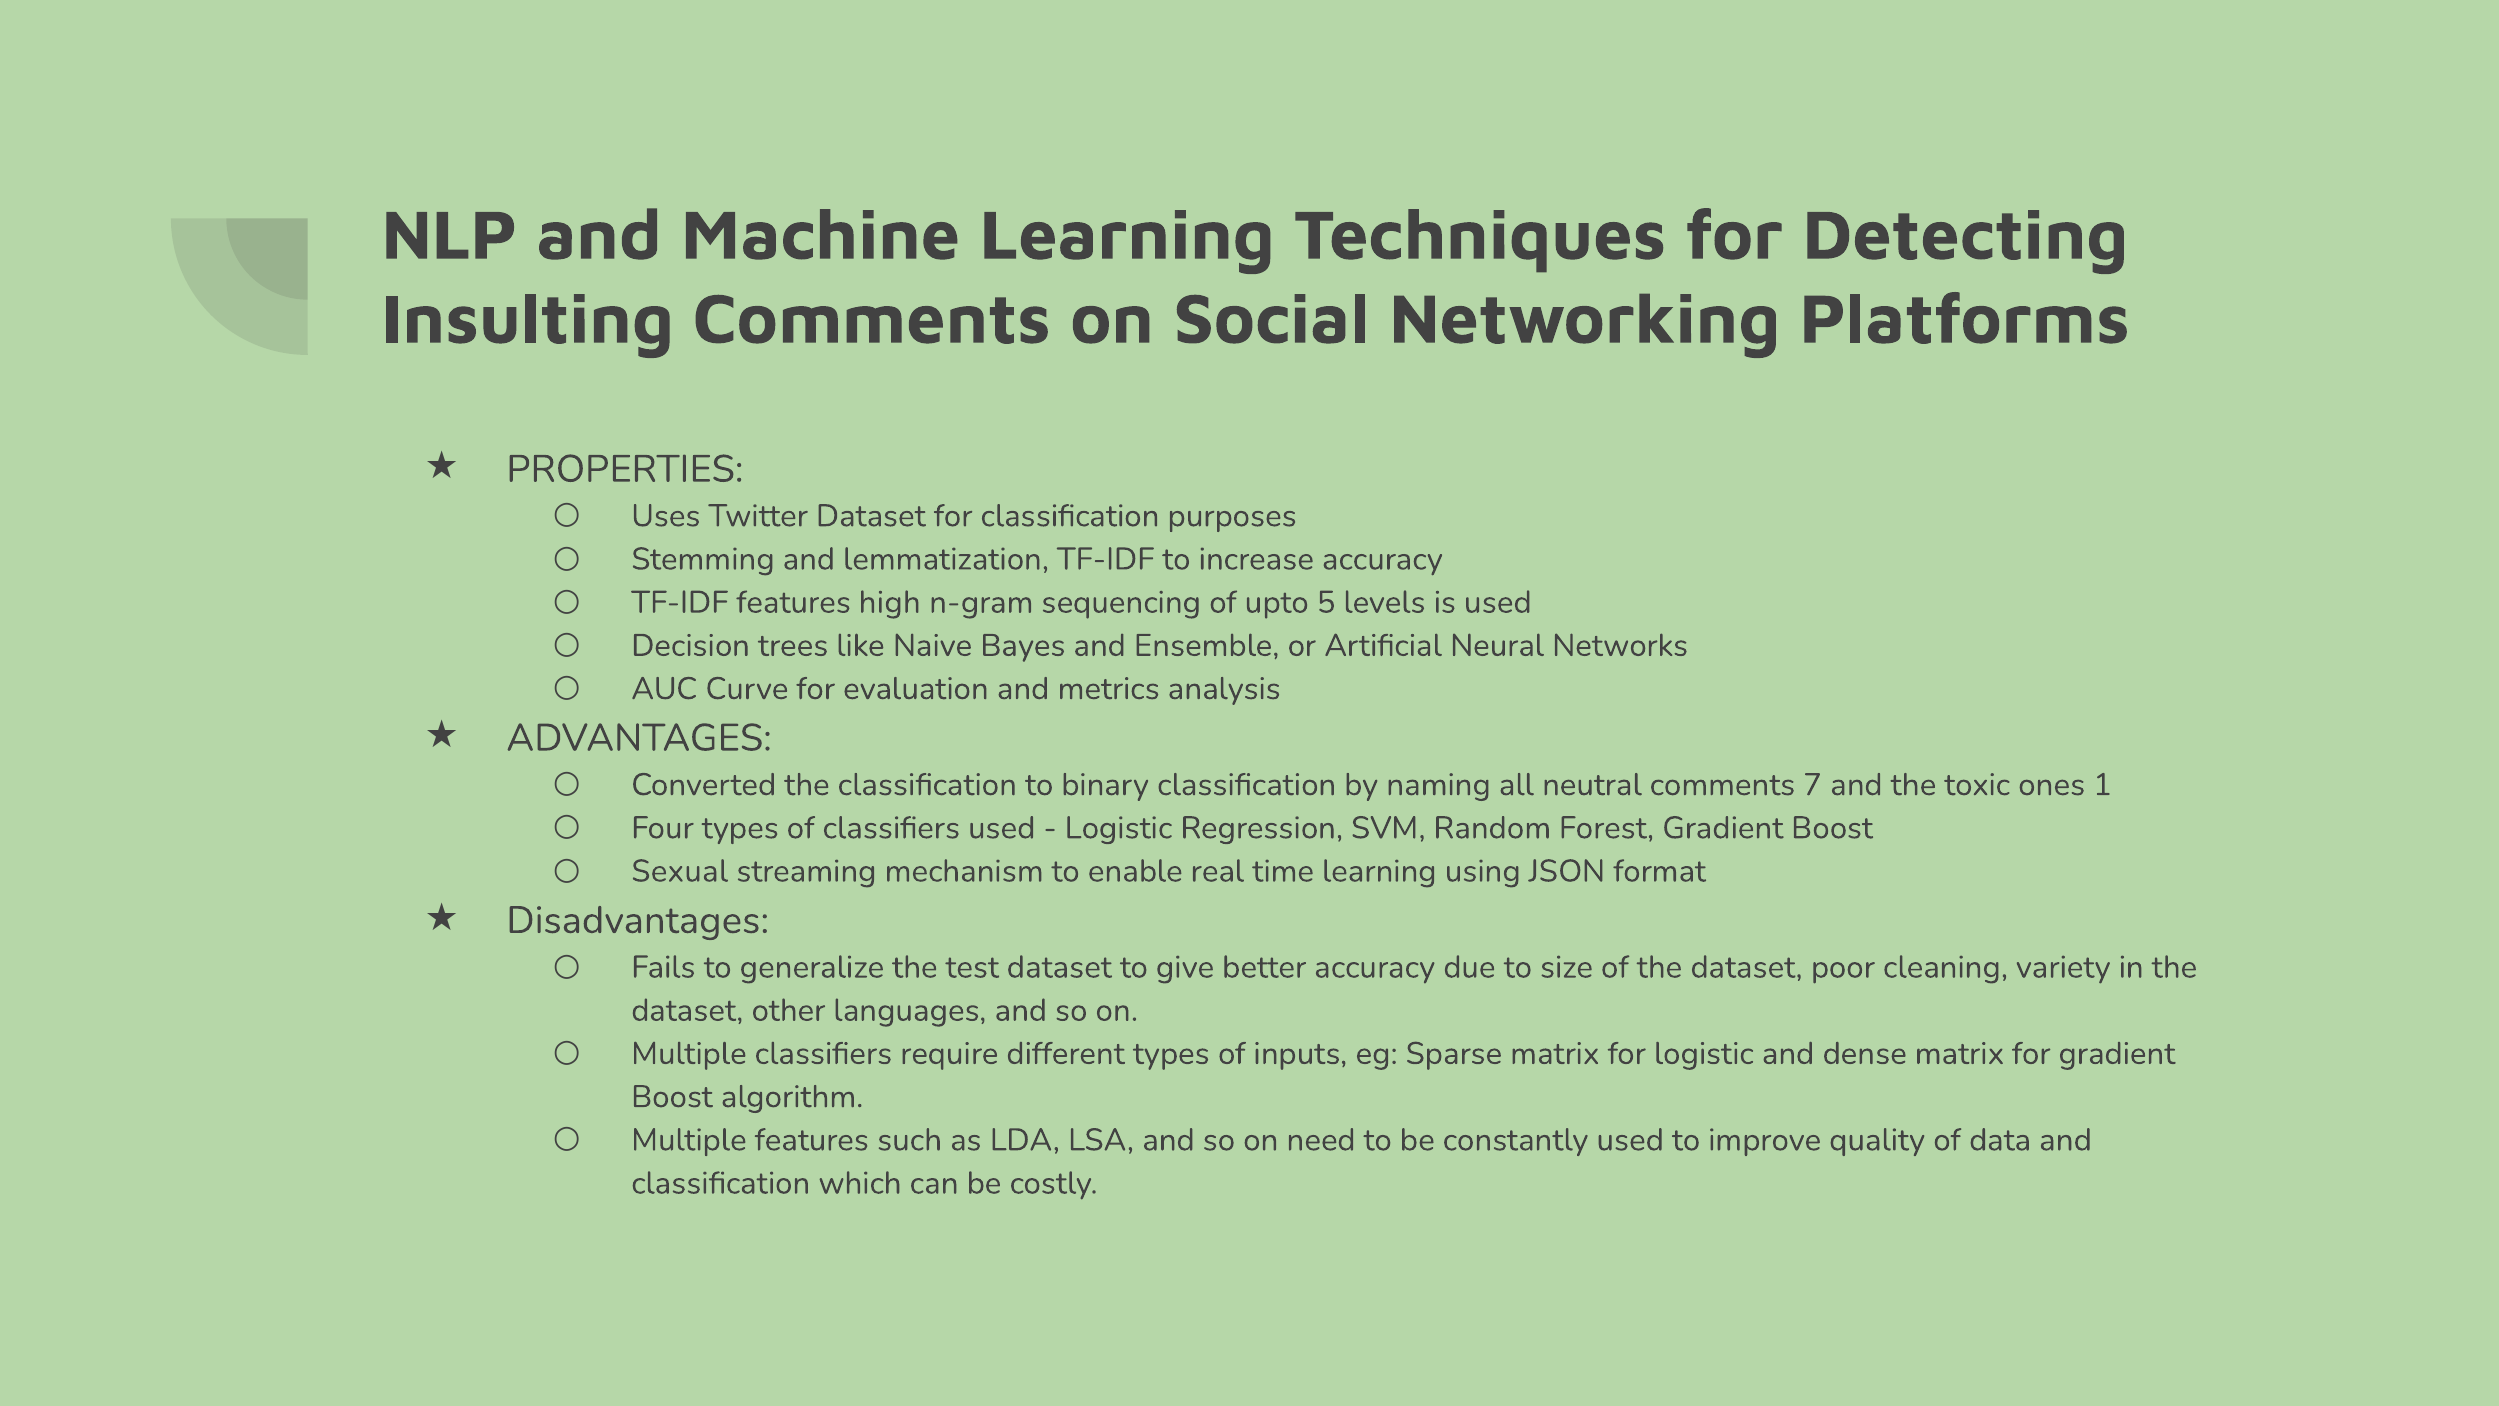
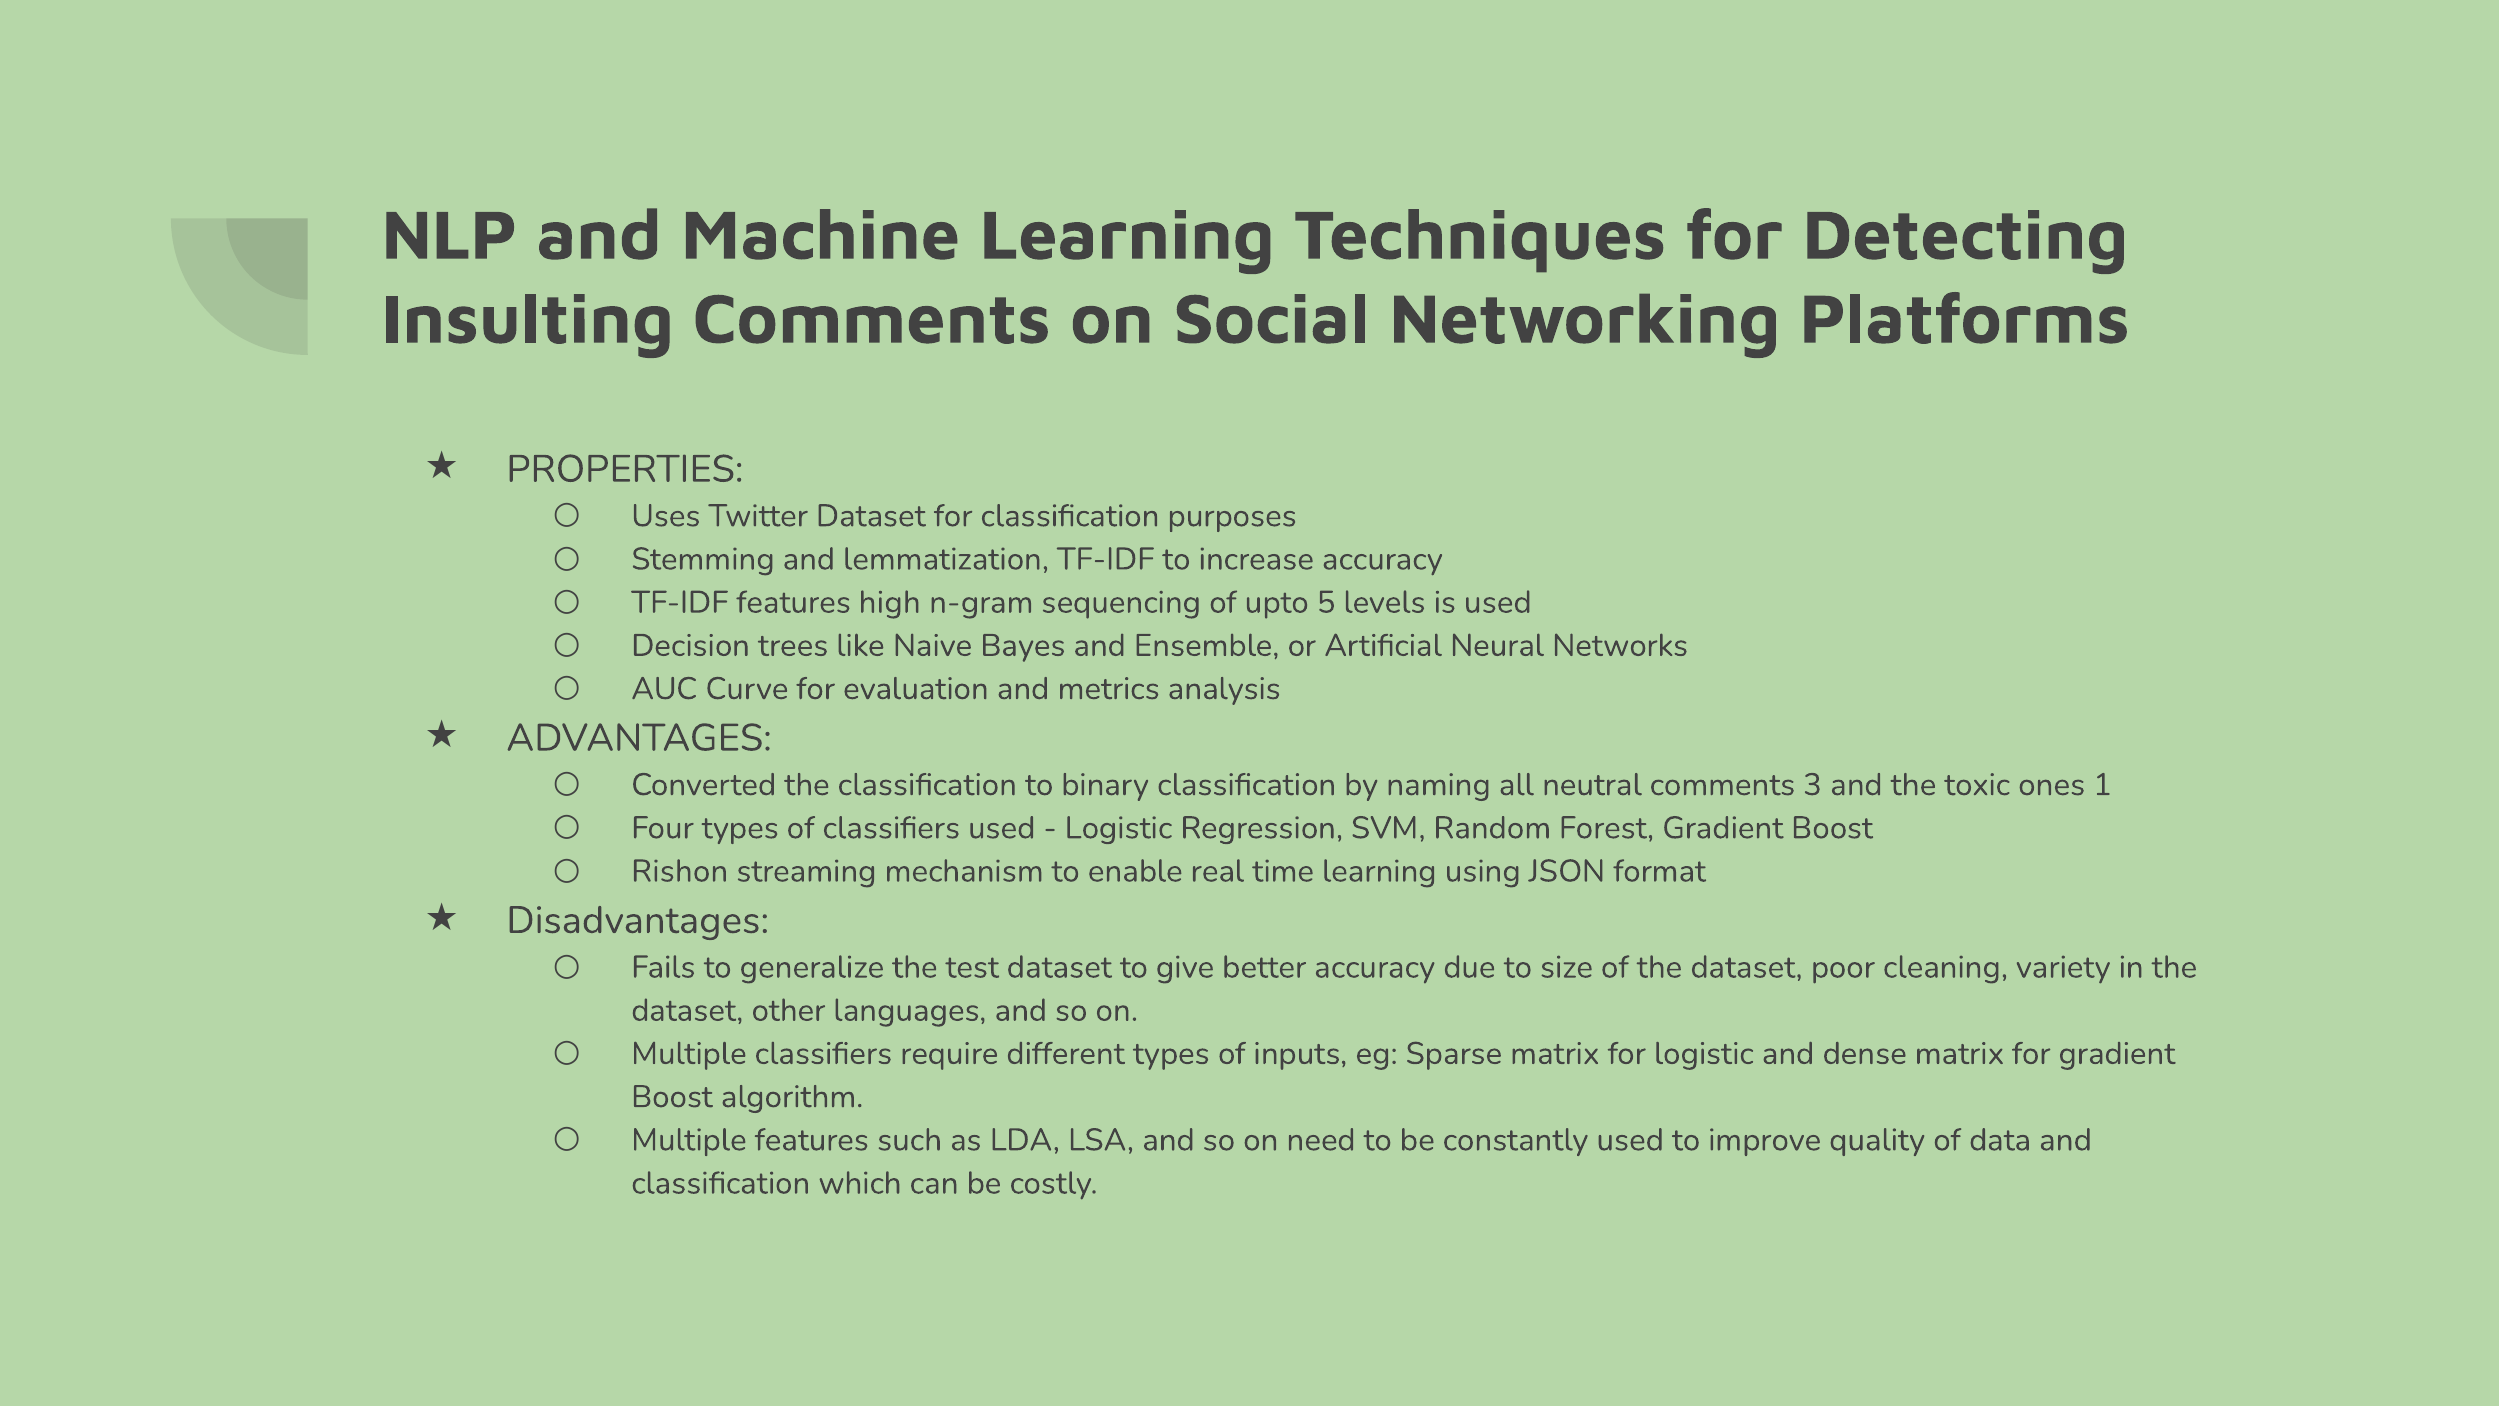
7: 7 -> 3
Sexual: Sexual -> Rishon
